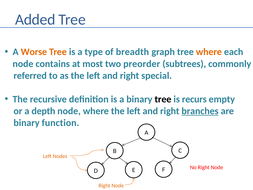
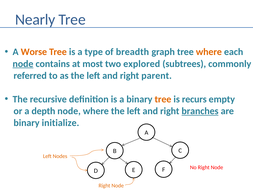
Added: Added -> Nearly
node at (23, 64) underline: none -> present
preorder: preorder -> explored
special: special -> parent
tree at (163, 99) colour: black -> orange
function: function -> initialize
